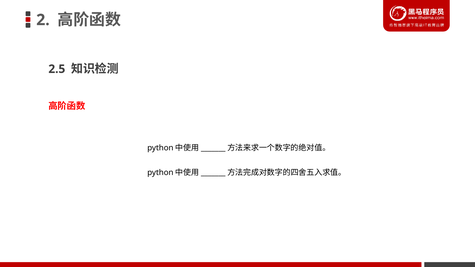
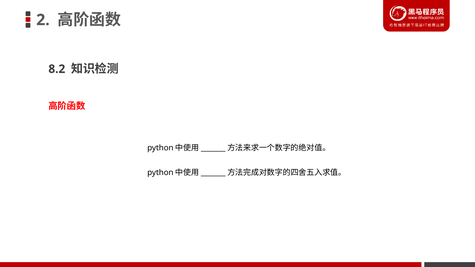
2.5: 2.5 -> 8.2
